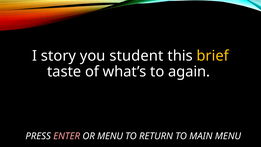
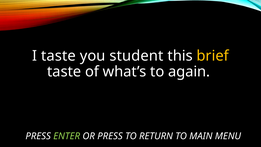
I story: story -> taste
ENTER colour: pink -> light green
OR MENU: MENU -> PRESS
